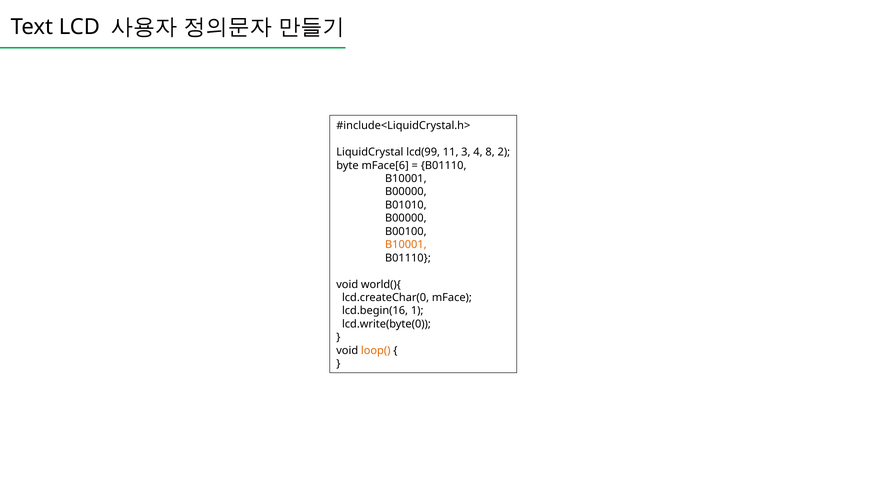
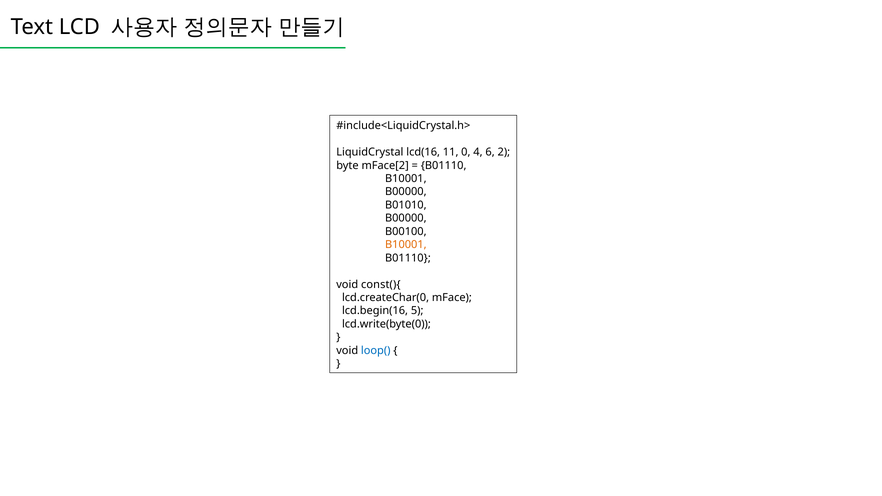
lcd(99: lcd(99 -> lcd(16
3: 3 -> 0
8: 8 -> 6
mFace[6: mFace[6 -> mFace[2
world(){: world(){ -> const(){
1: 1 -> 5
loop( colour: orange -> blue
